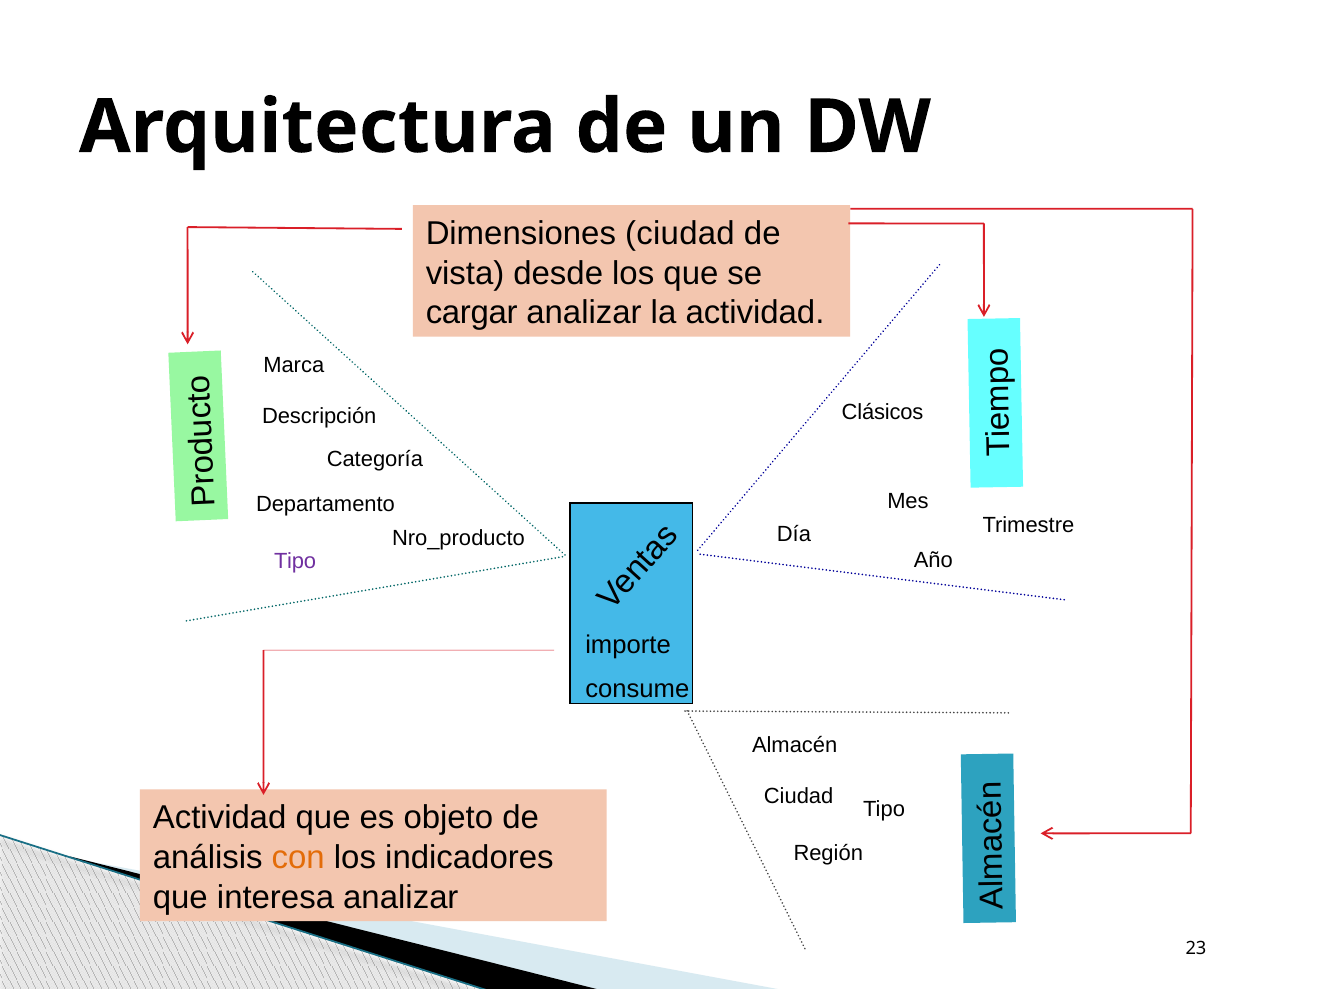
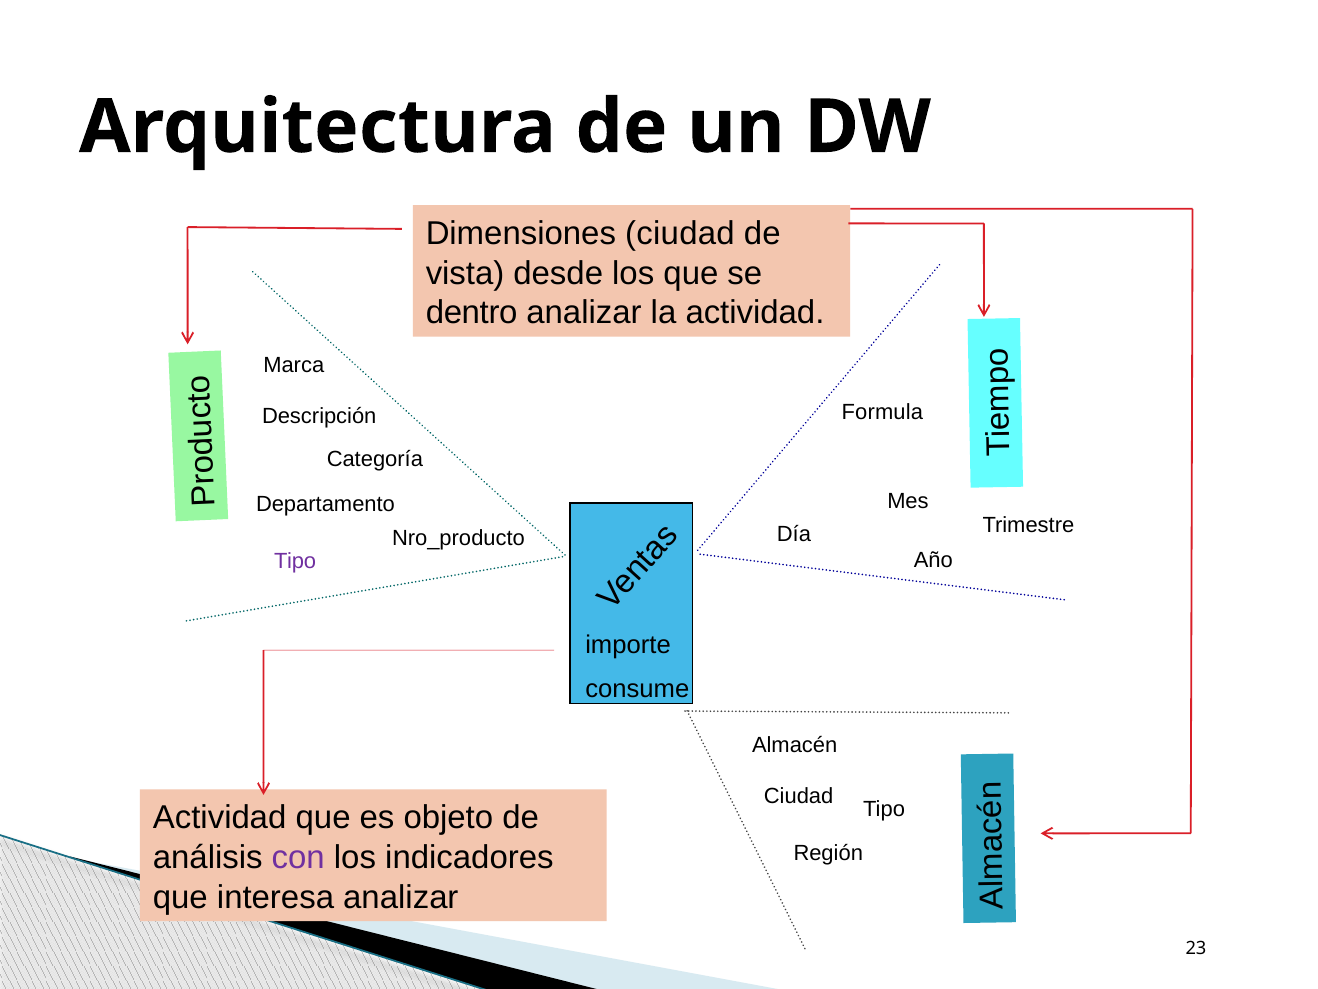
cargar: cargar -> dentro
Clásicos: Clásicos -> Formula
con colour: orange -> purple
